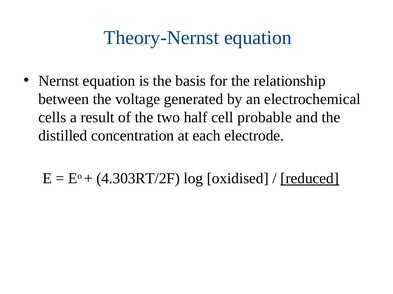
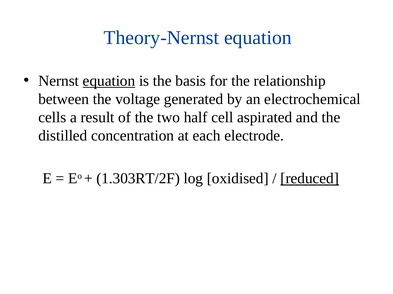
equation at (109, 81) underline: none -> present
probable: probable -> aspirated
4.303RT/2F: 4.303RT/2F -> 1.303RT/2F
